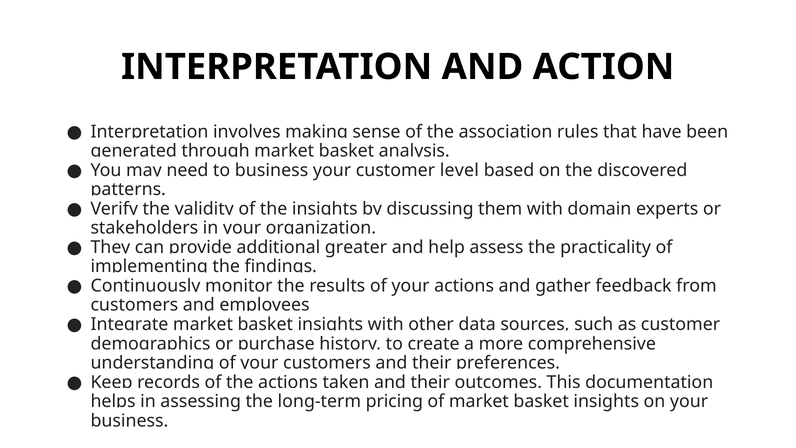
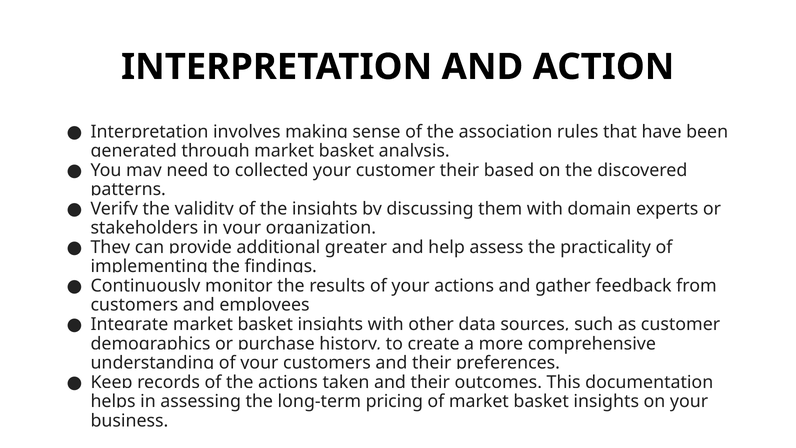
to business: business -> collected
customer level: level -> their
